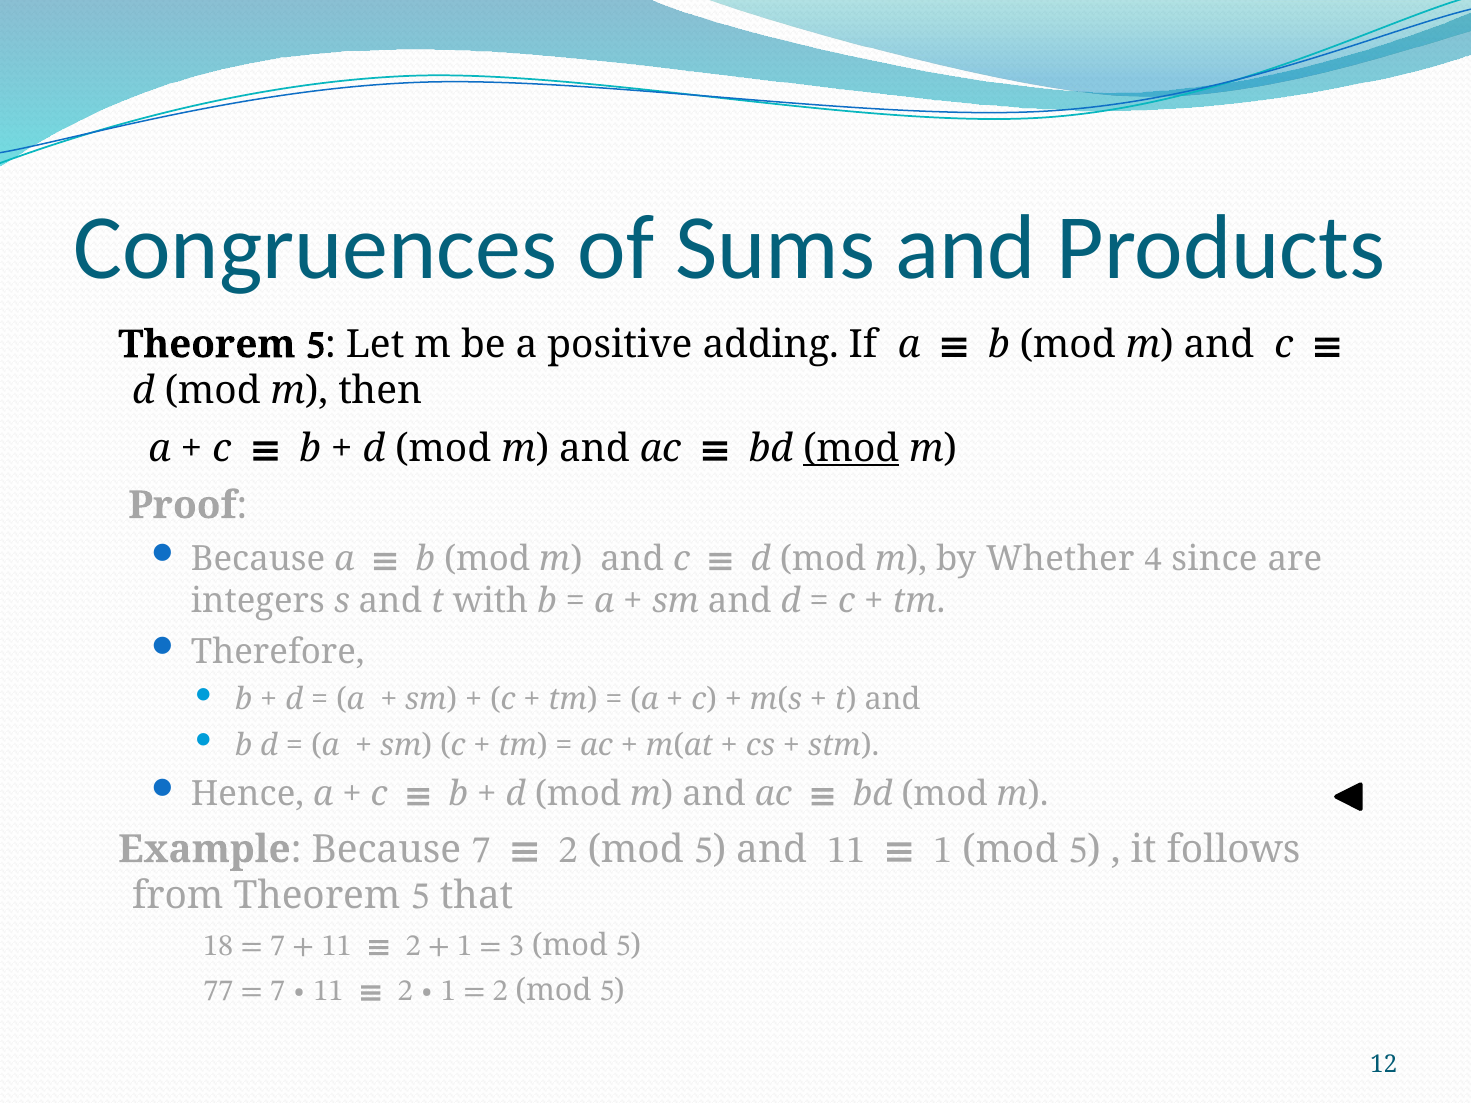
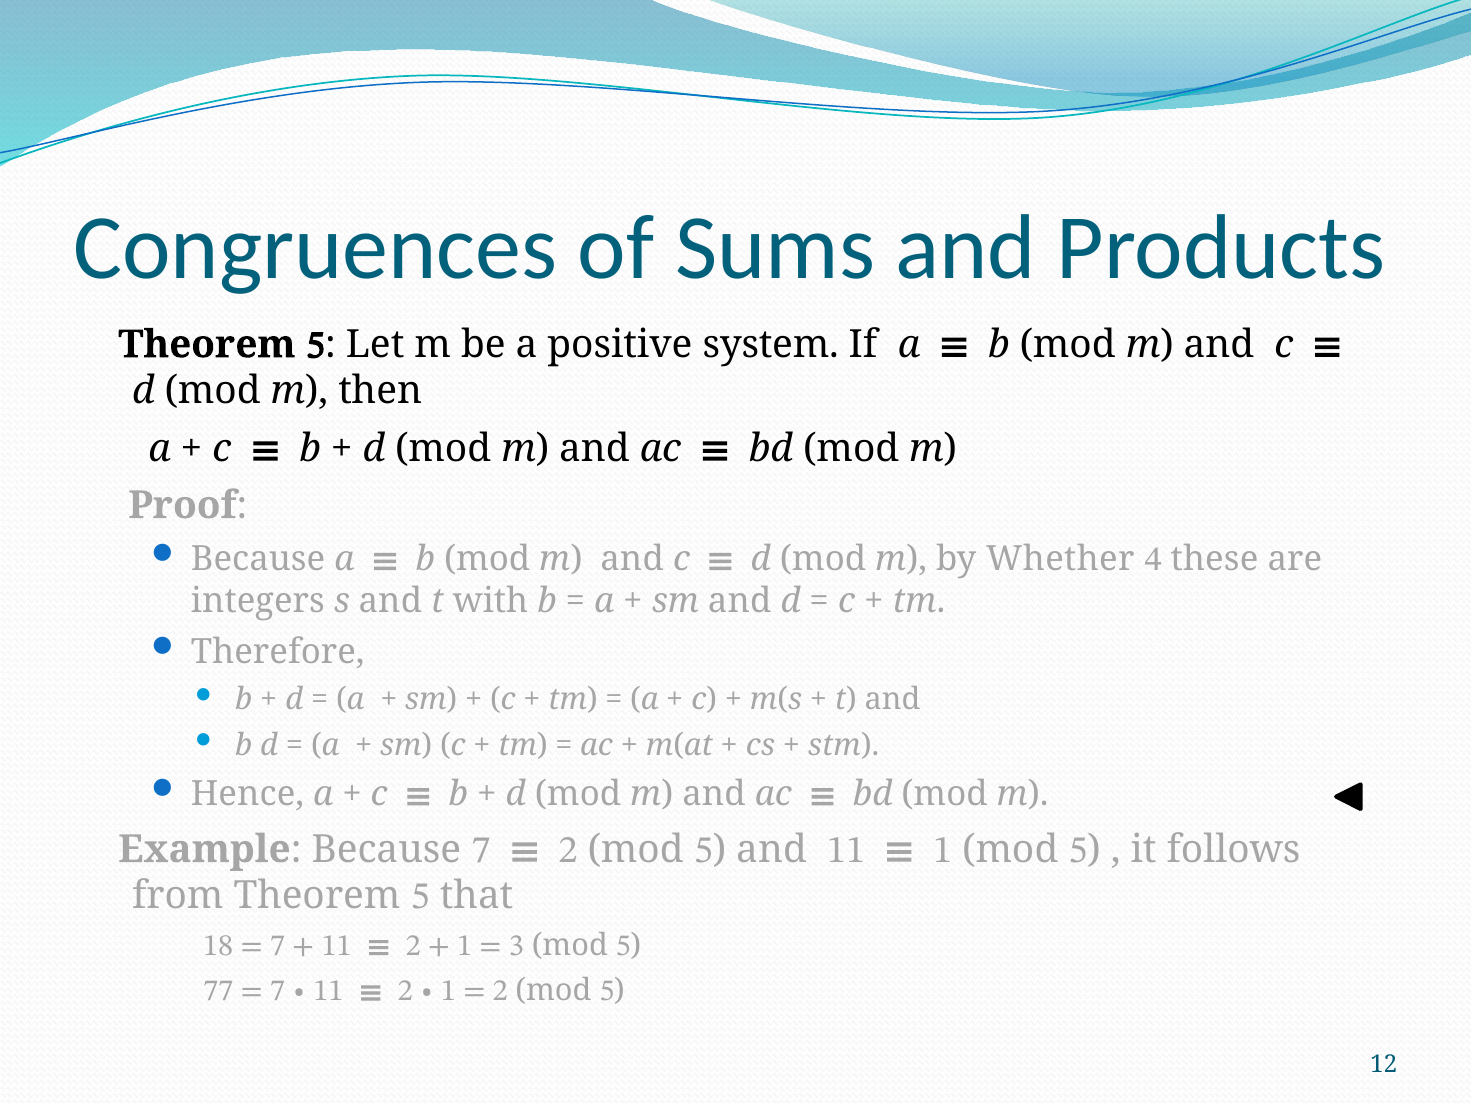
adding: adding -> system
mod at (851, 448) underline: present -> none
since: since -> these
